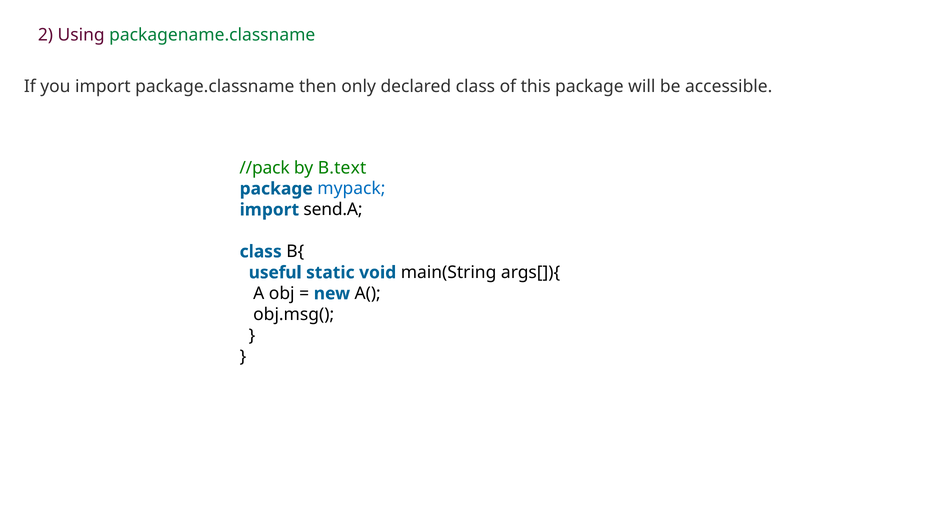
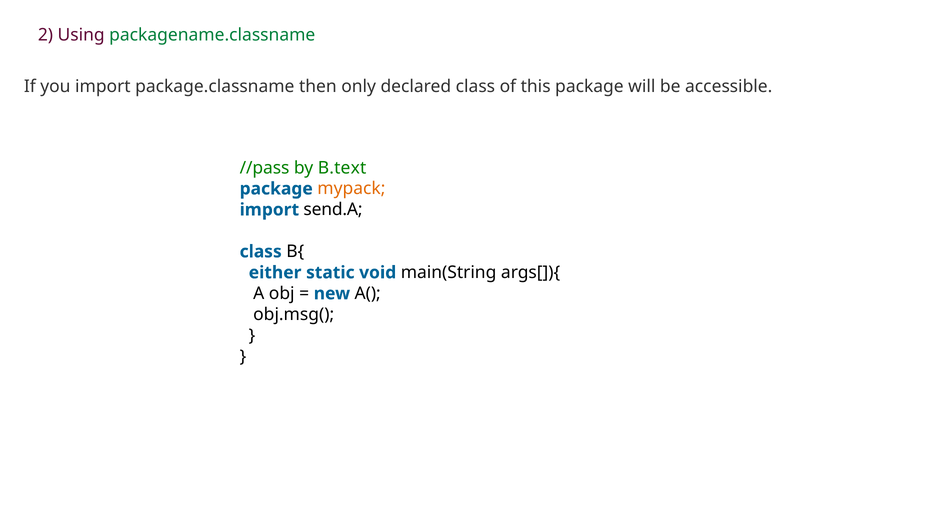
//pack: //pack -> //pass
mypack colour: blue -> orange
useful: useful -> either
